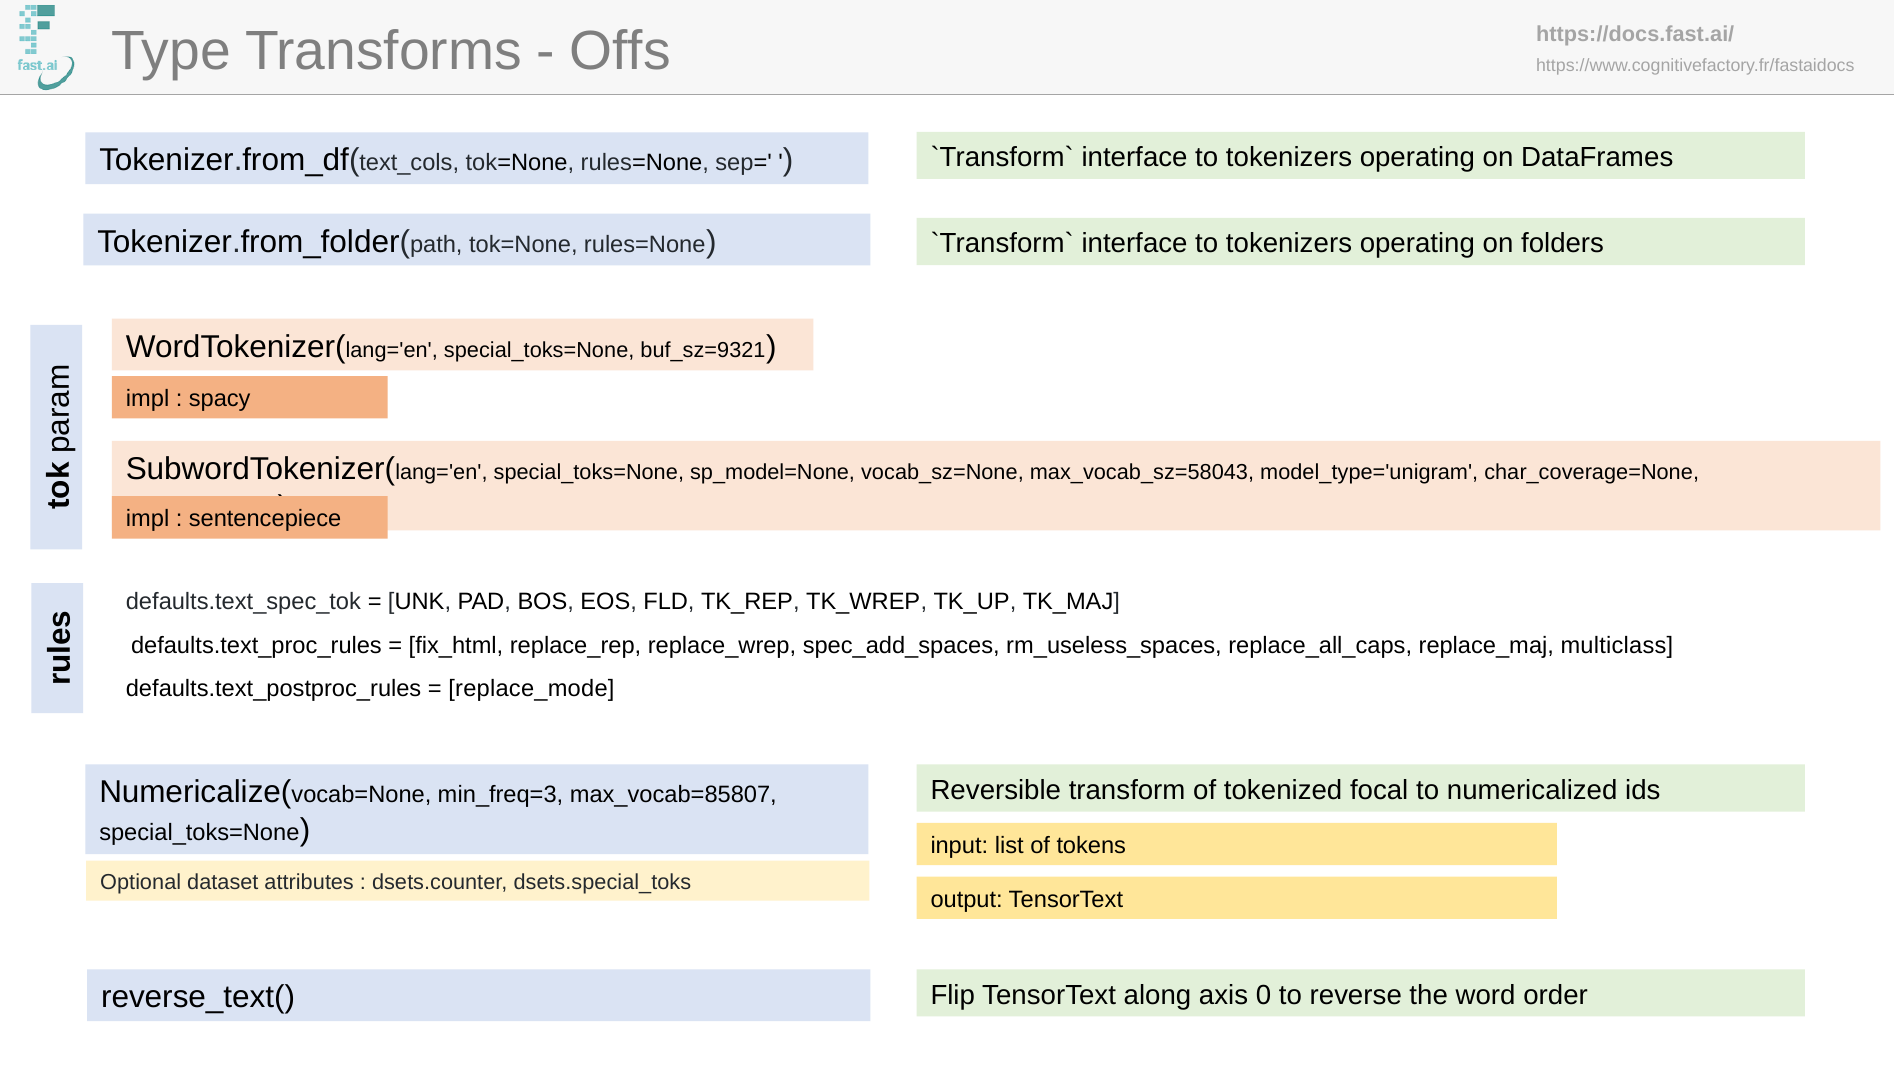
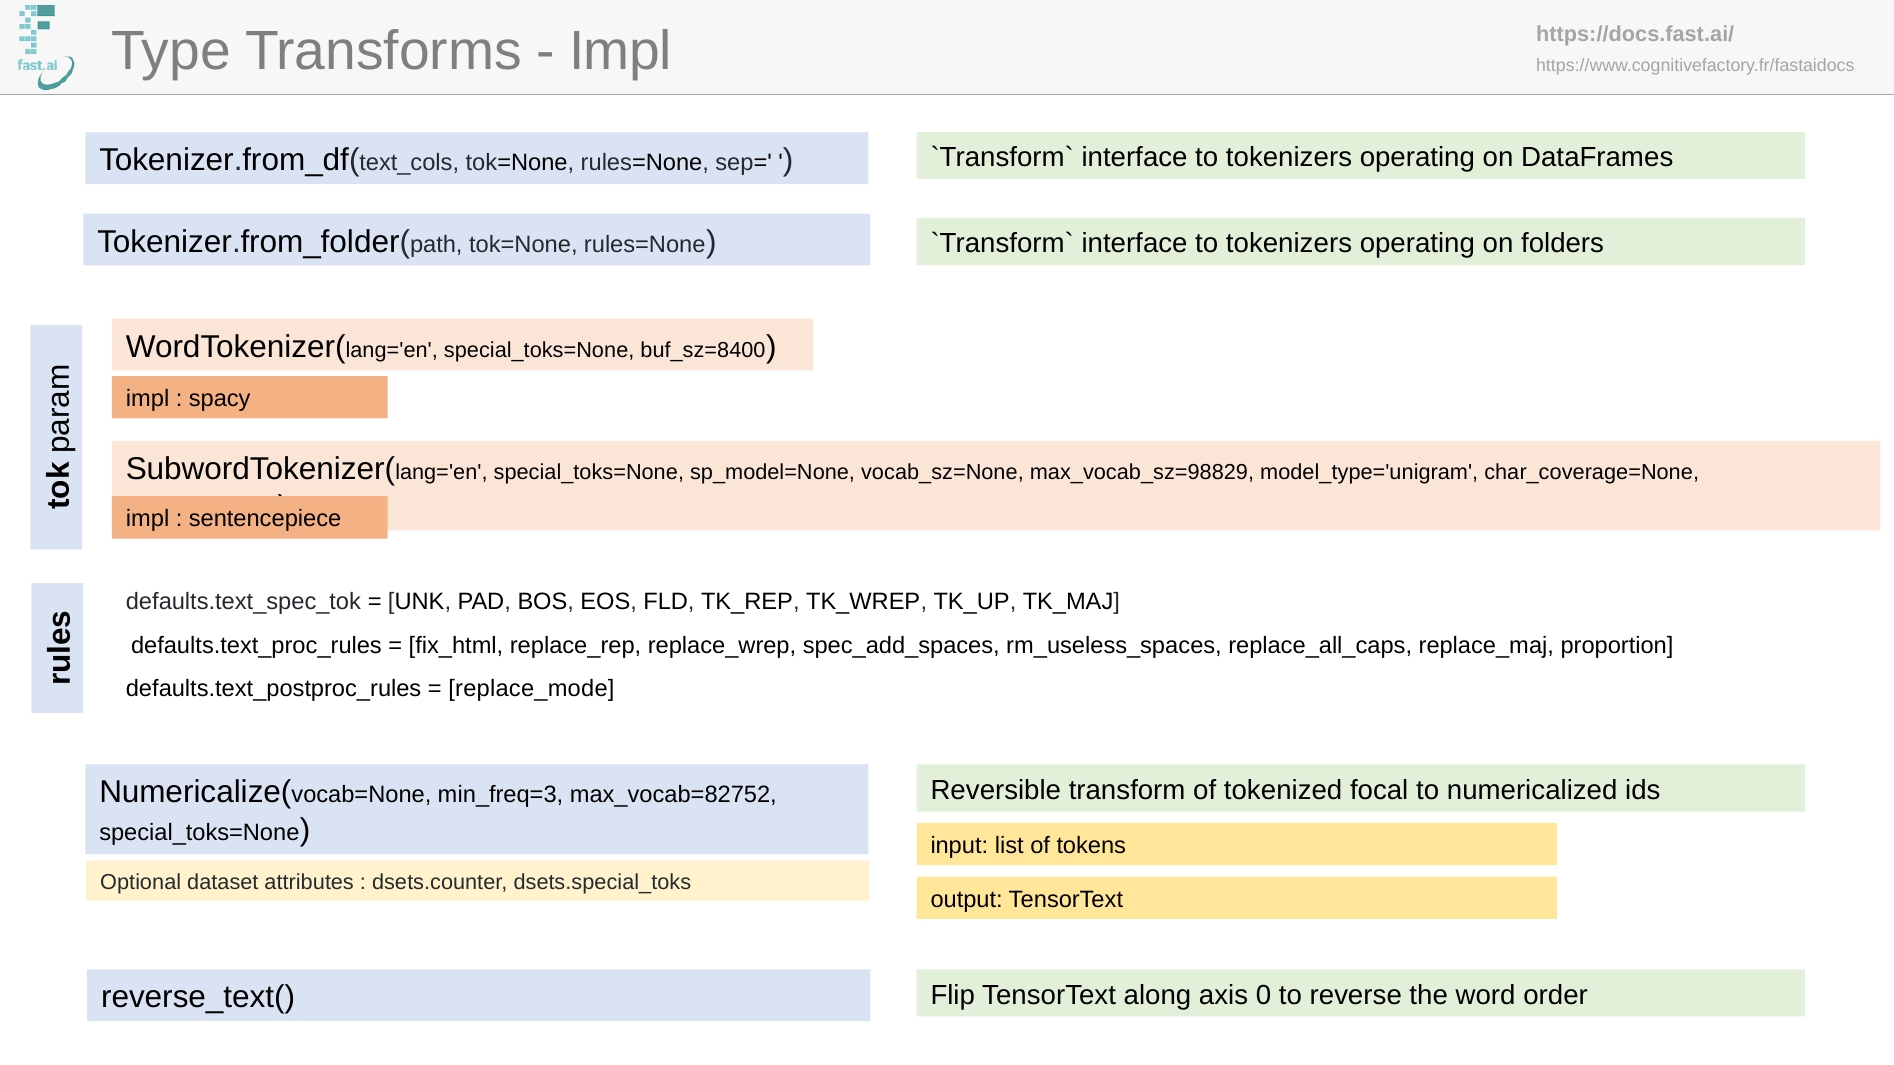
Offs at (620, 52): Offs -> Impl
buf_sz=9321: buf_sz=9321 -> buf_sz=8400
max_vocab_sz=58043: max_vocab_sz=58043 -> max_vocab_sz=98829
multiclass: multiclass -> proportion
max_vocab=85807: max_vocab=85807 -> max_vocab=82752
